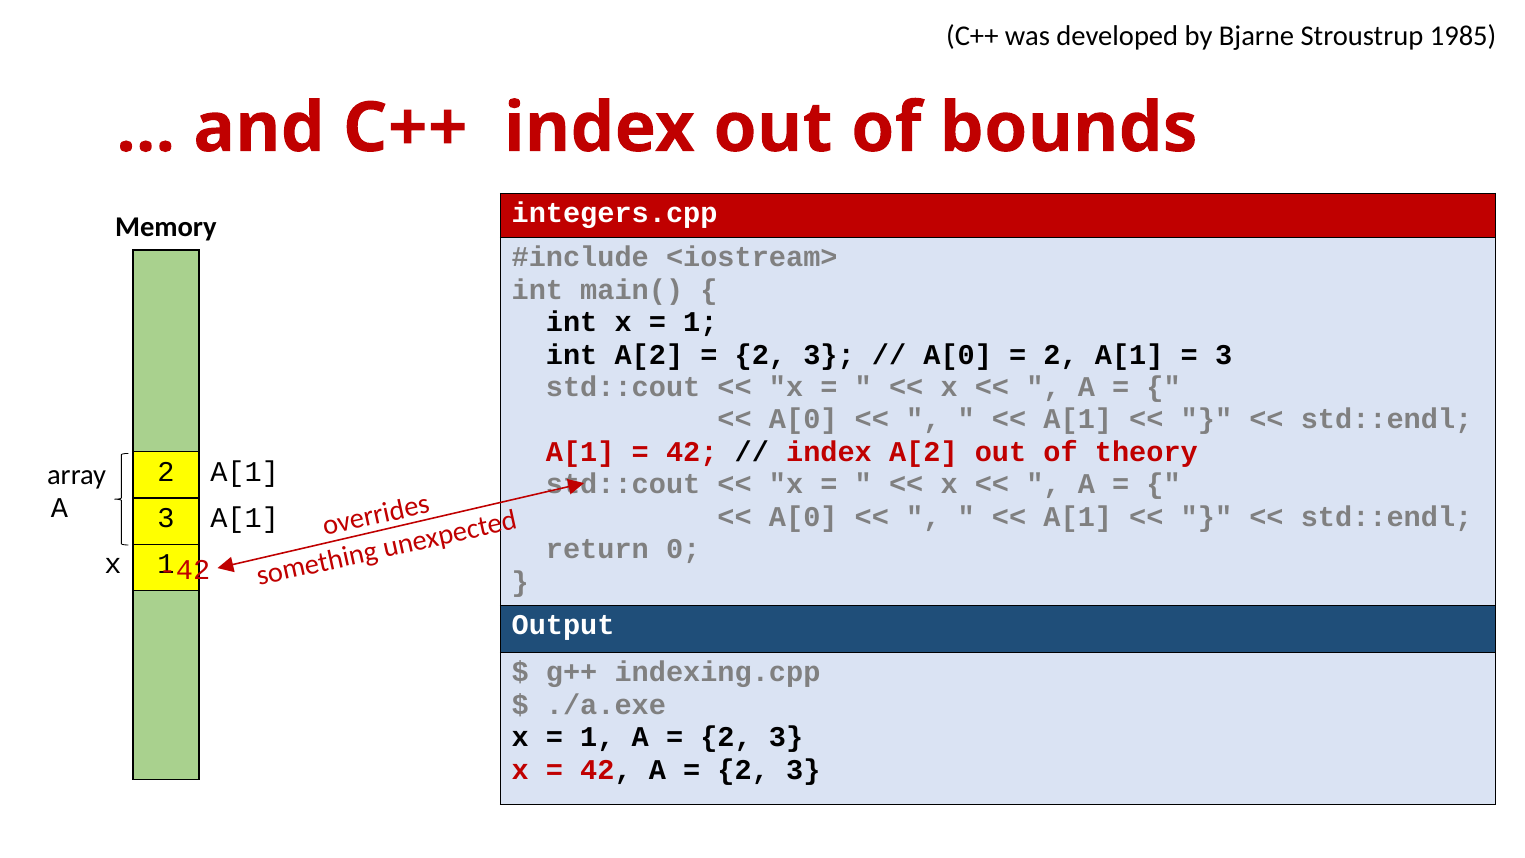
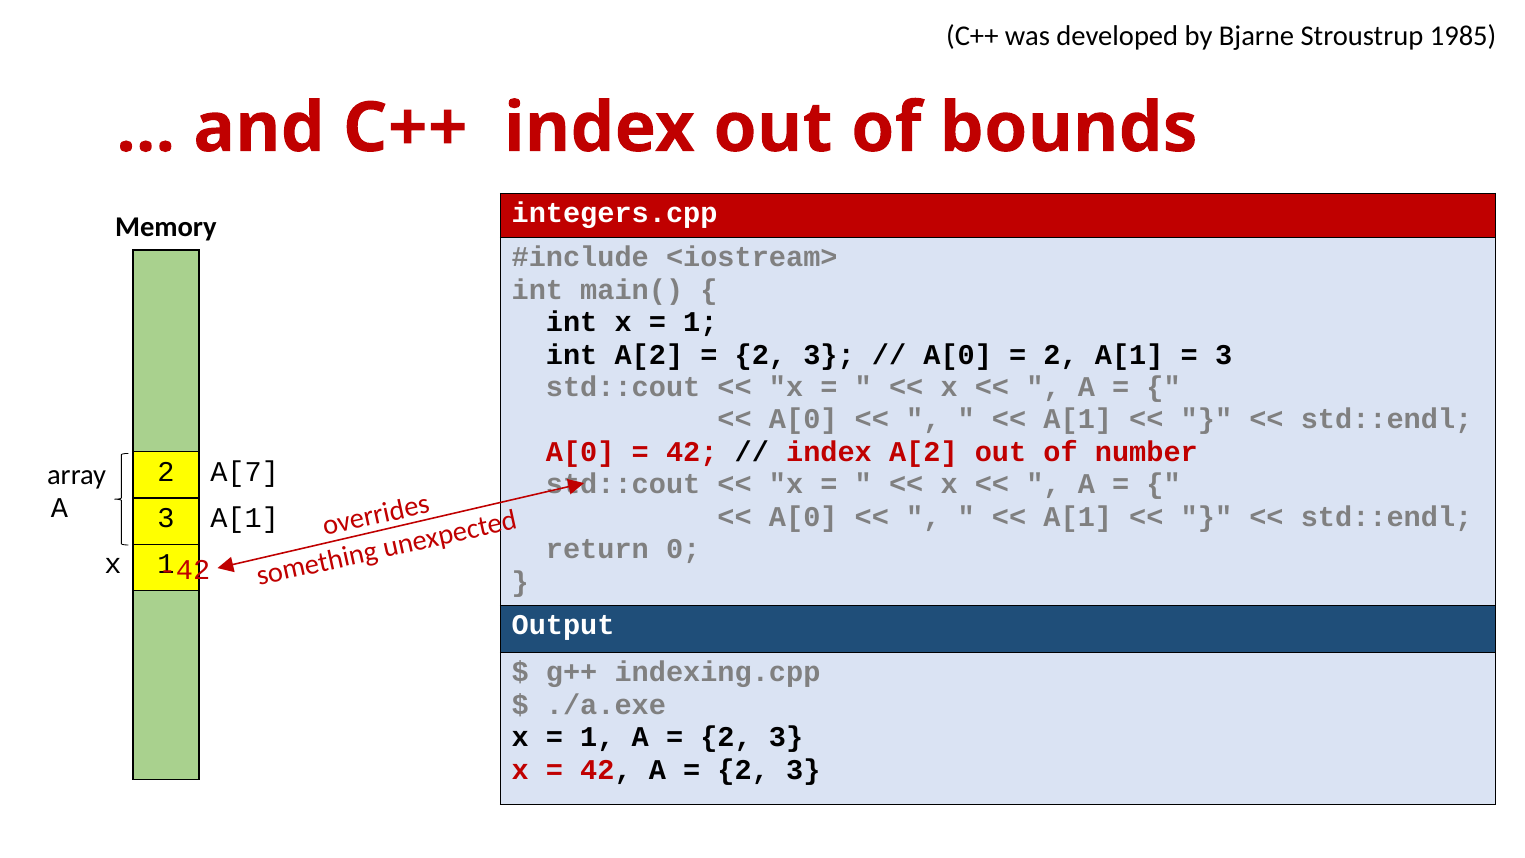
A[1 at (580, 452): A[1 -> A[0
theory: theory -> number
A[1 at (245, 472): A[1 -> A[7
